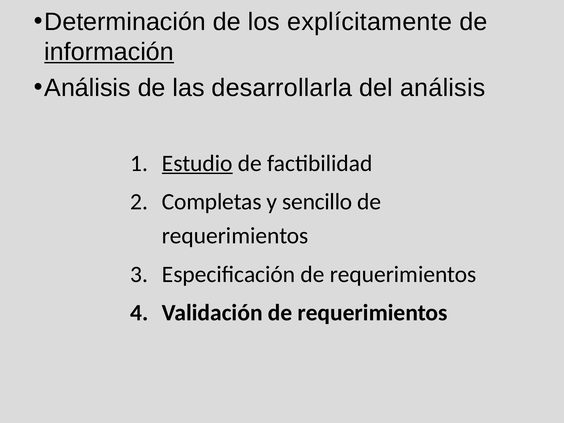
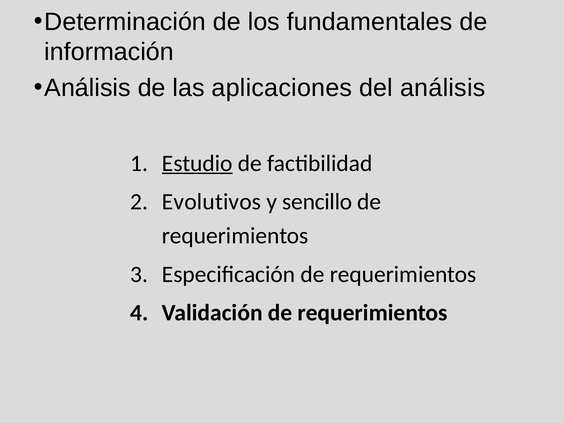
explícitamente: explícitamente -> fundamentales
información underline: present -> none
desarrollarla: desarrollarla -> aplicaciones
Completas: Completas -> Evolutivos
